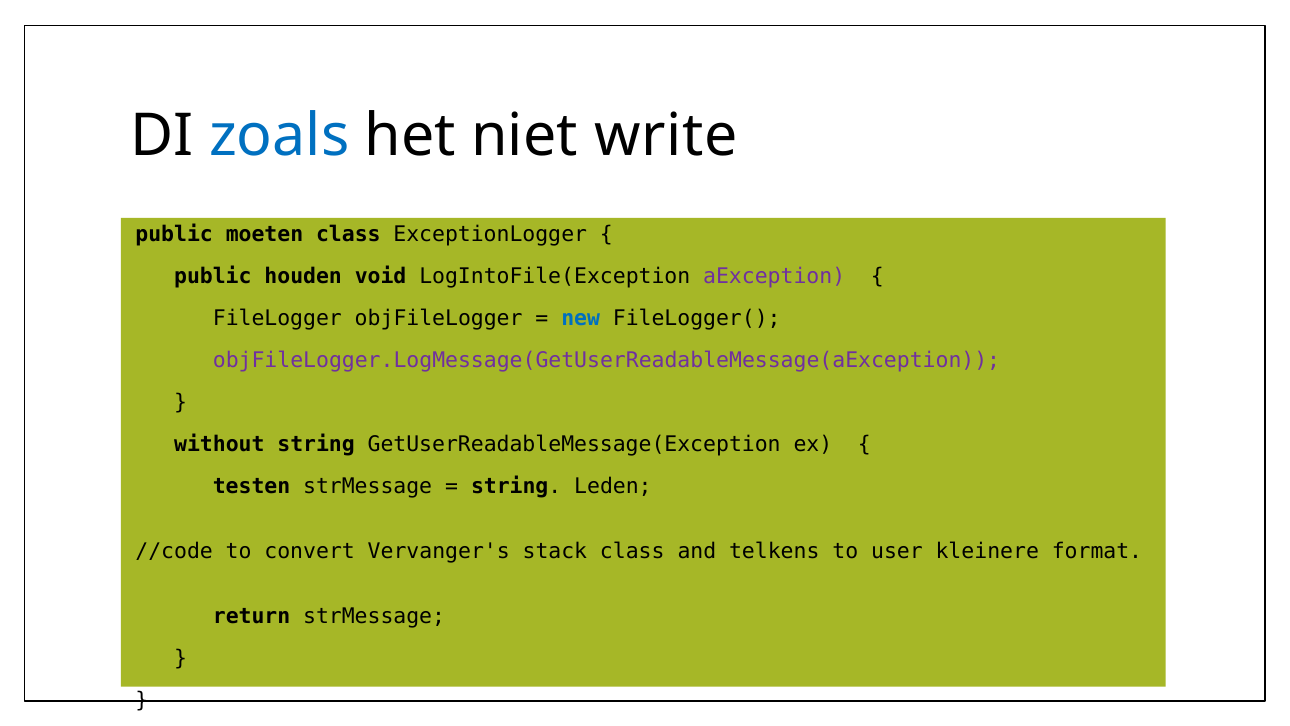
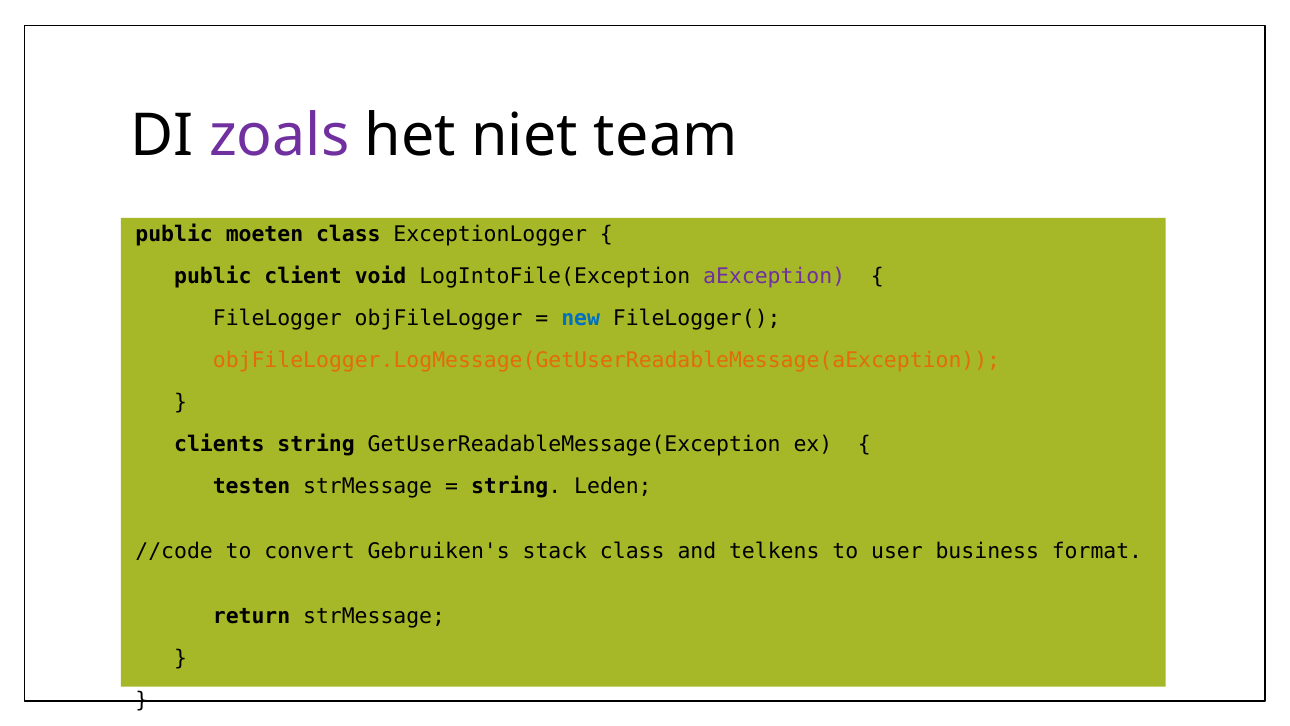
zoals colour: blue -> purple
write: write -> team
houden: houden -> client
objFileLogger.LogMessage(GetUserReadableMessage(aException colour: purple -> orange
without: without -> clients
Vervanger's: Vervanger's -> Gebruiken's
kleinere: kleinere -> business
